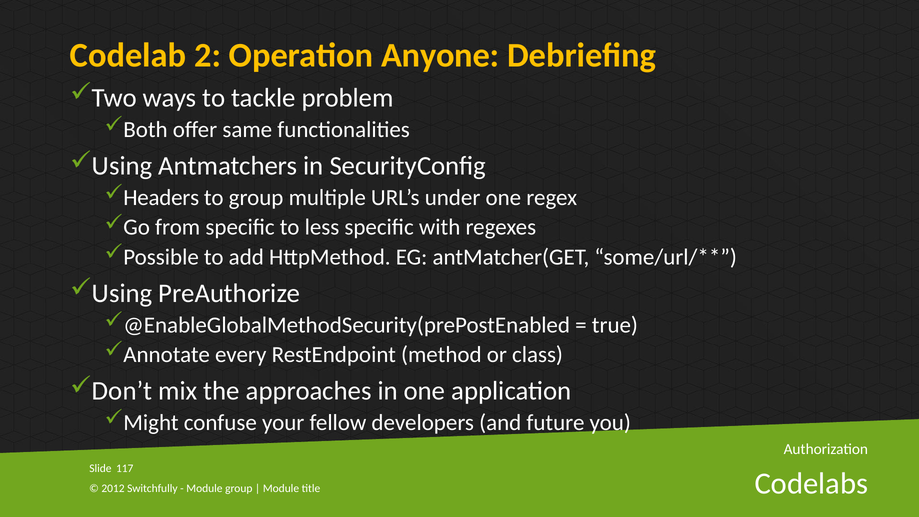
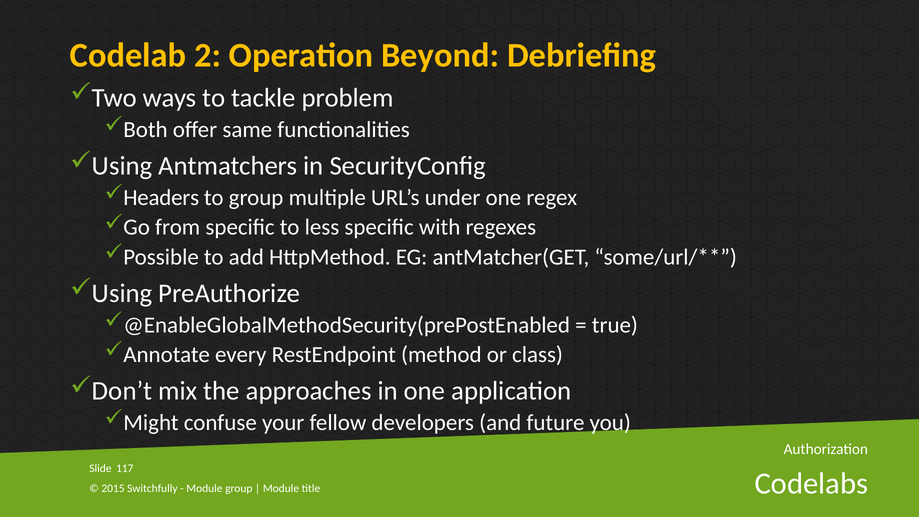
Anyone: Anyone -> Beyond
2012: 2012 -> 2015
